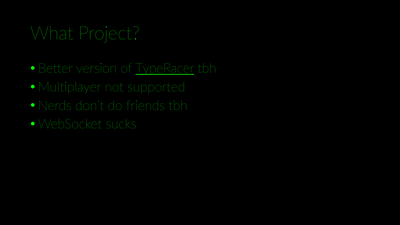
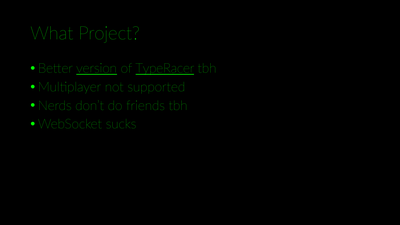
version underline: none -> present
